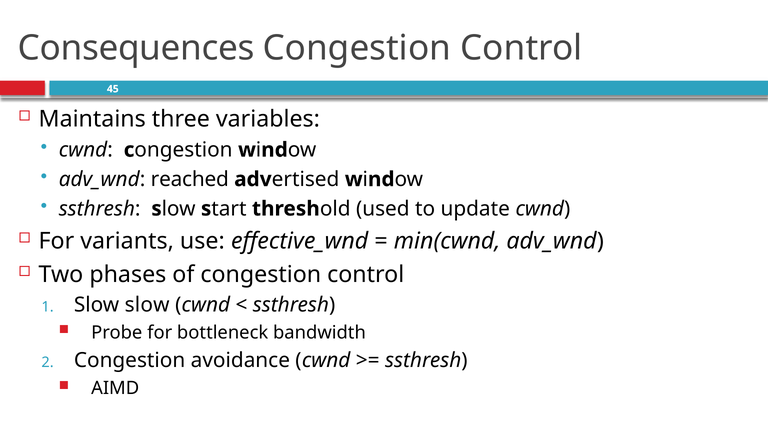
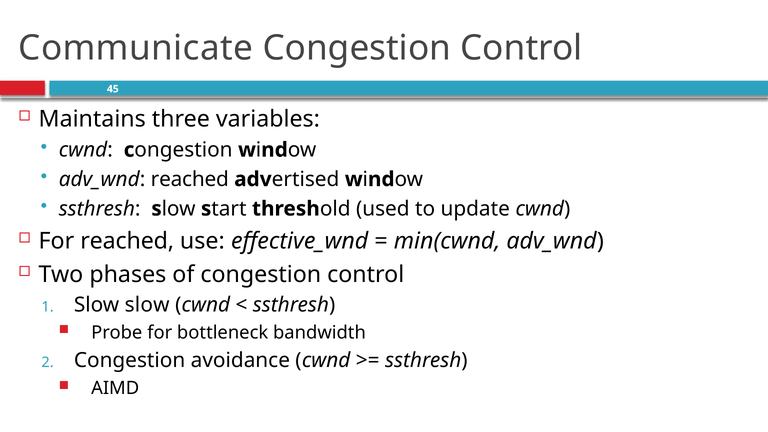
Consequences: Consequences -> Communicate
For variants: variants -> reached
